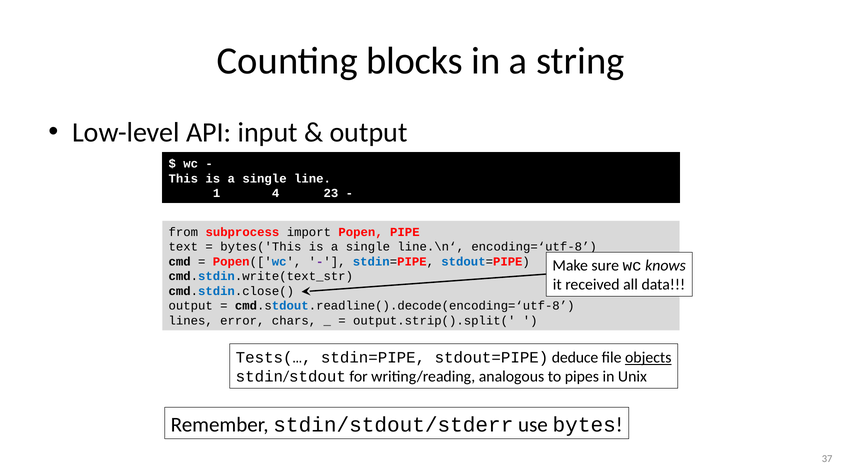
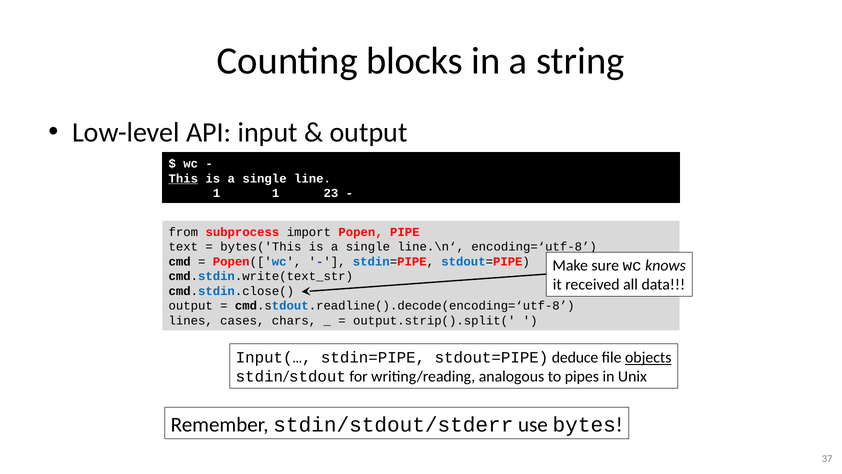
This underline: none -> present
1 4: 4 -> 1
error: error -> cases
Tests(…: Tests(… -> Input(…
